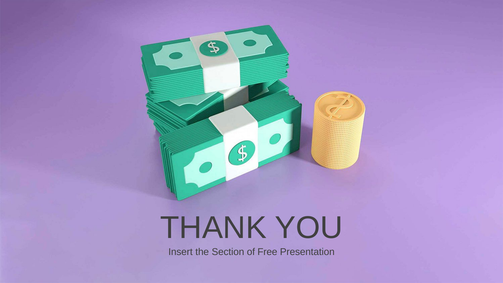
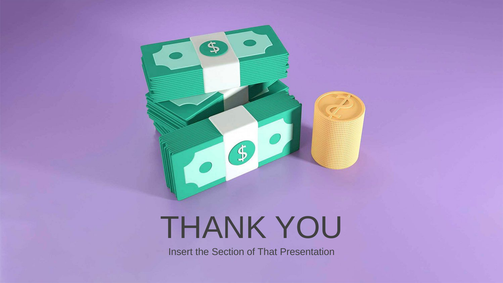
Free: Free -> That
